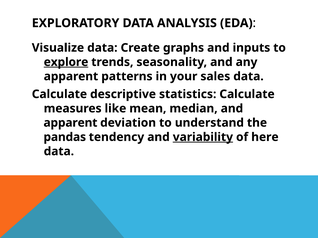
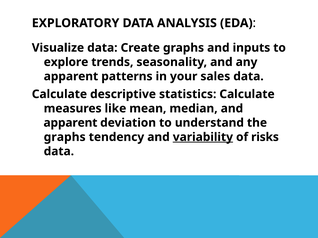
explore underline: present -> none
pandas at (65, 137): pandas -> graphs
here: here -> risks
